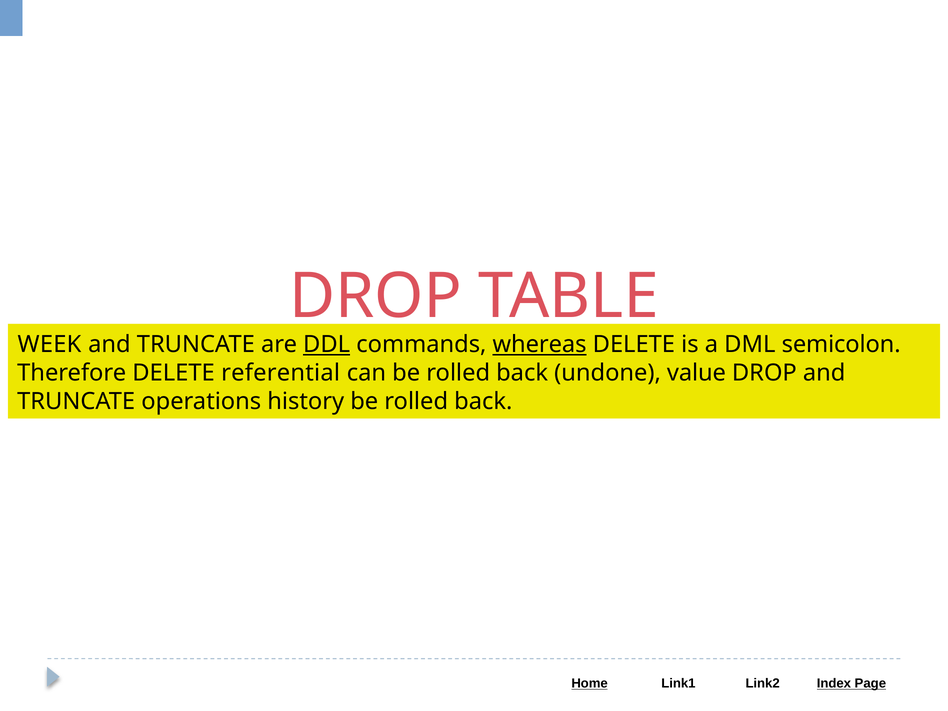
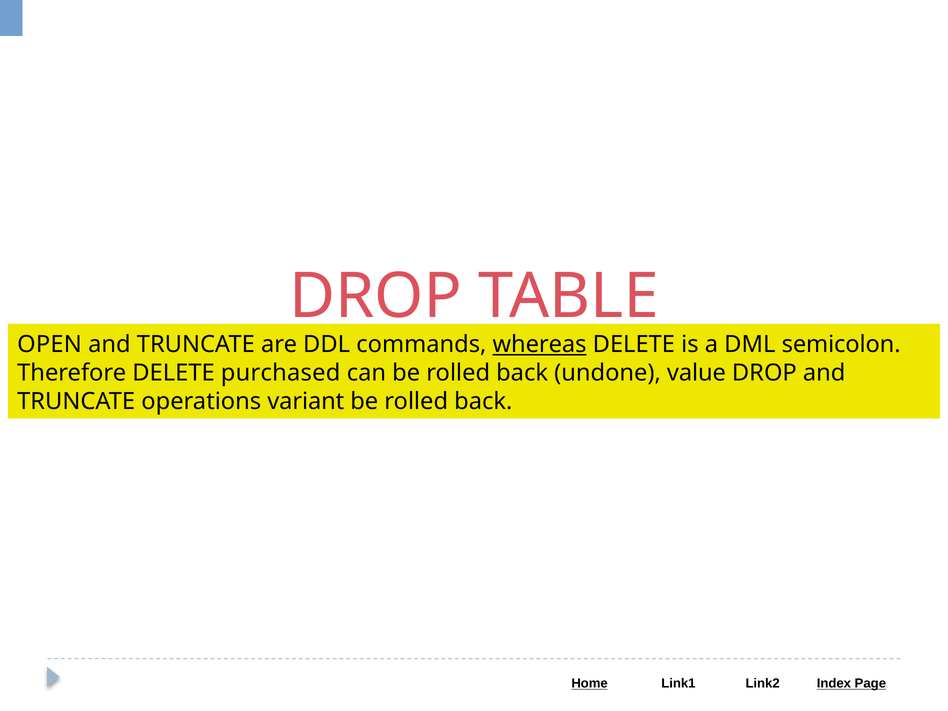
WEEK: WEEK -> OPEN
DDL underline: present -> none
referential: referential -> purchased
history: history -> variant
